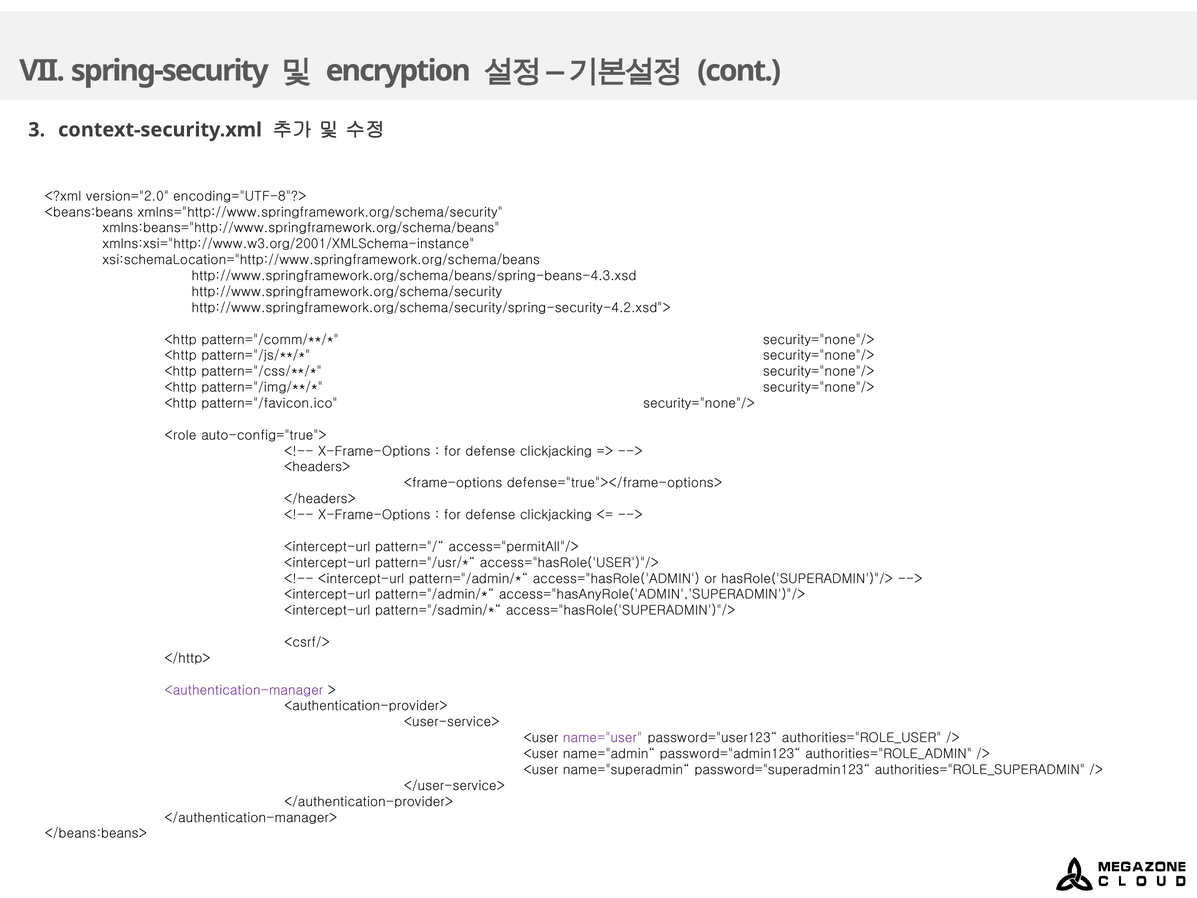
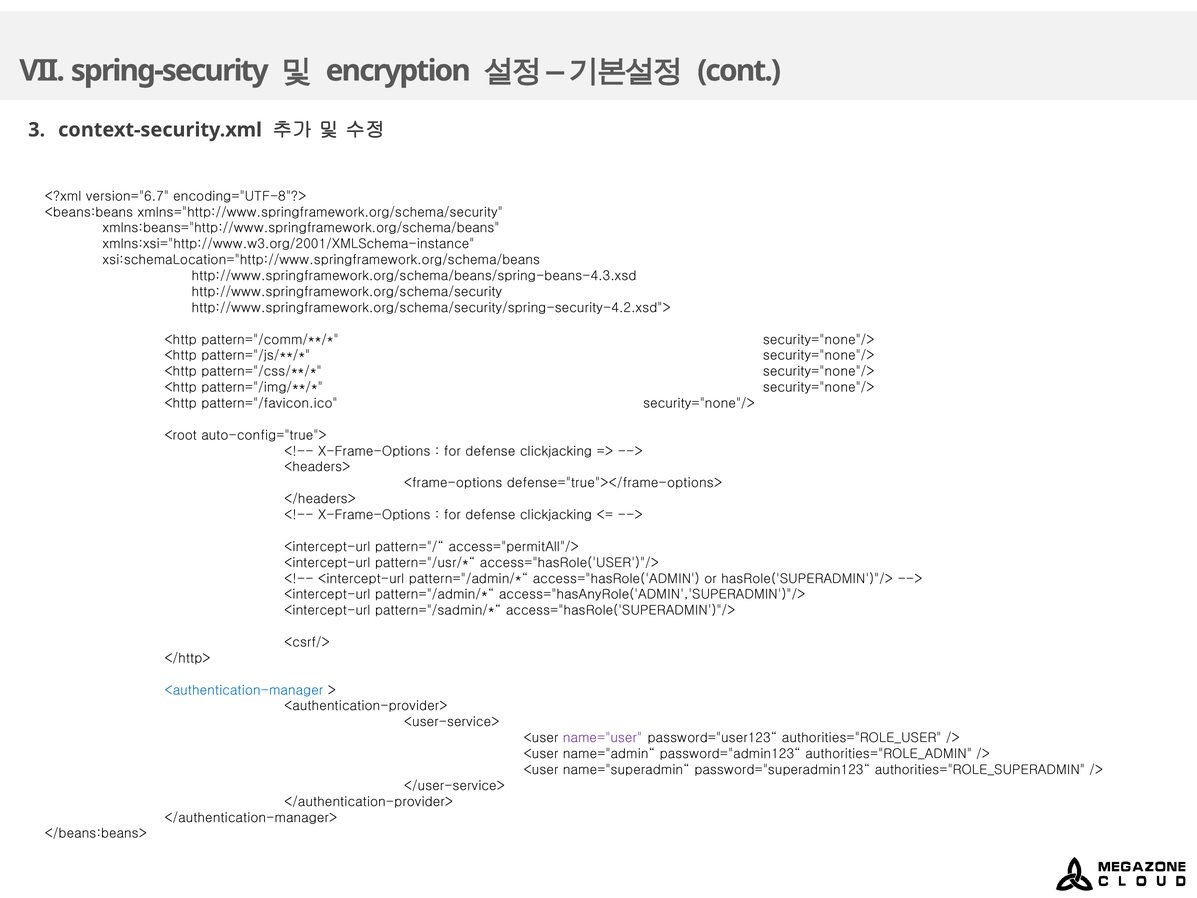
version="2.0: version="2.0 -> version="6.7
<role: <role -> <root
<authentication-manager colour: purple -> blue
